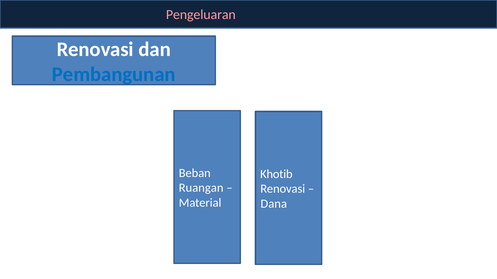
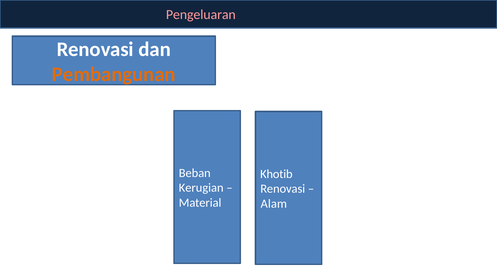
Pembangunan colour: blue -> orange
Ruangan: Ruangan -> Kerugian
Dana: Dana -> Alam
